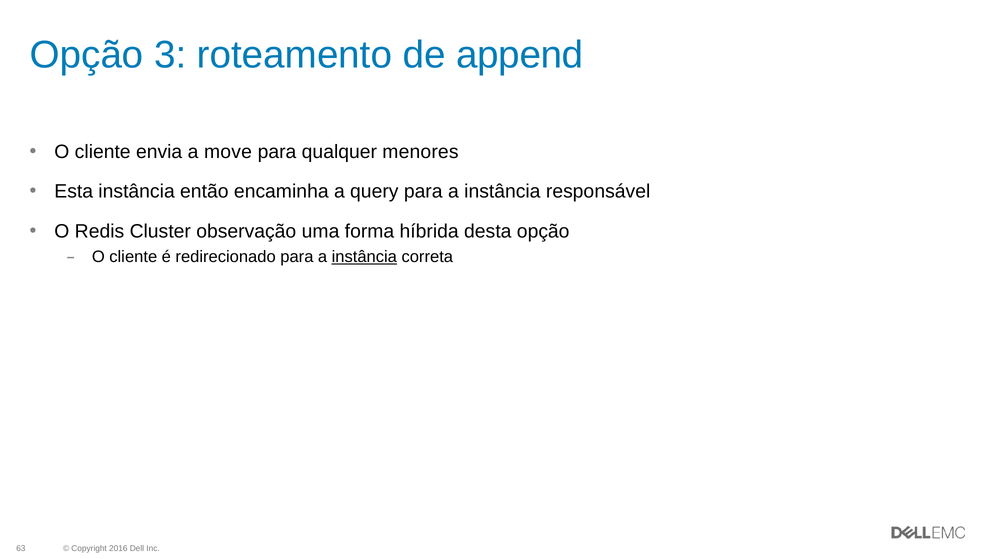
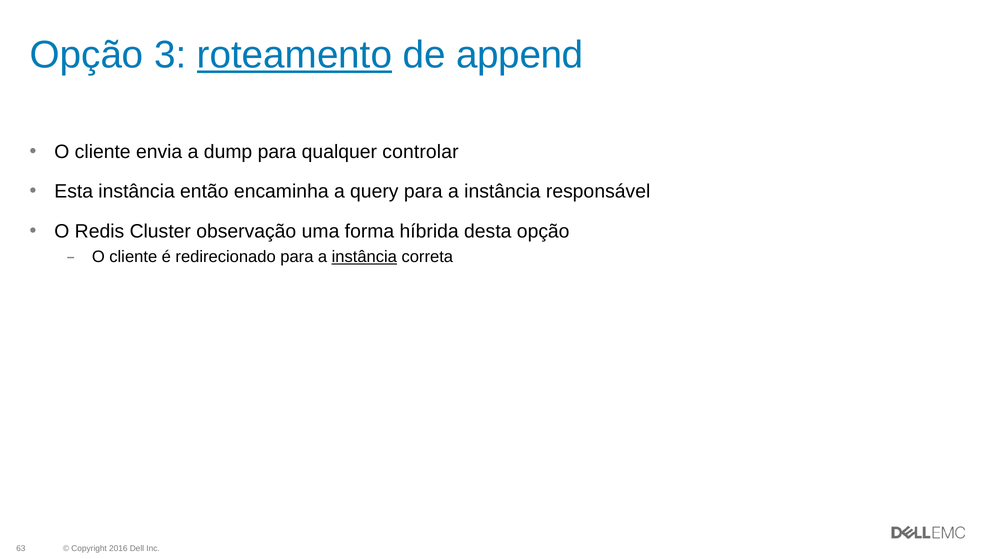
roteamento underline: none -> present
move: move -> dump
menores: menores -> controlar
